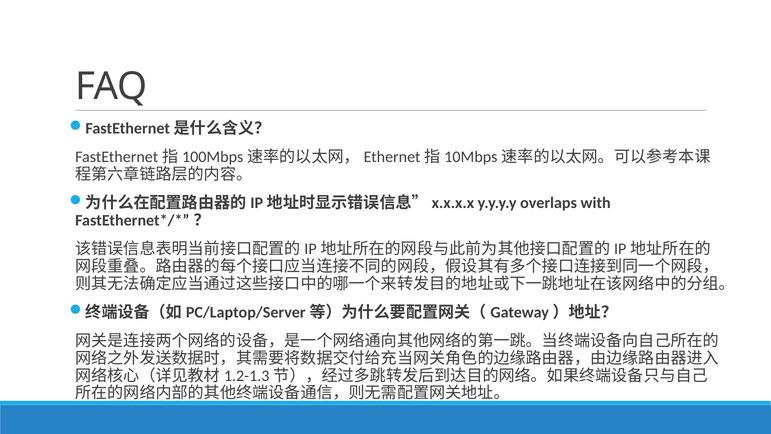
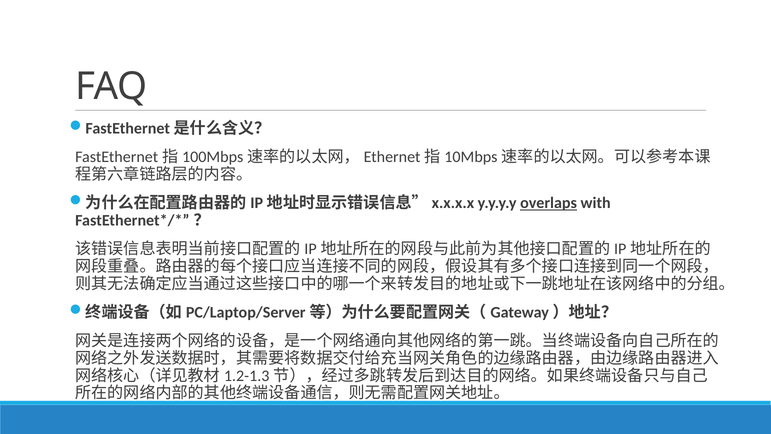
overlaps underline: none -> present
